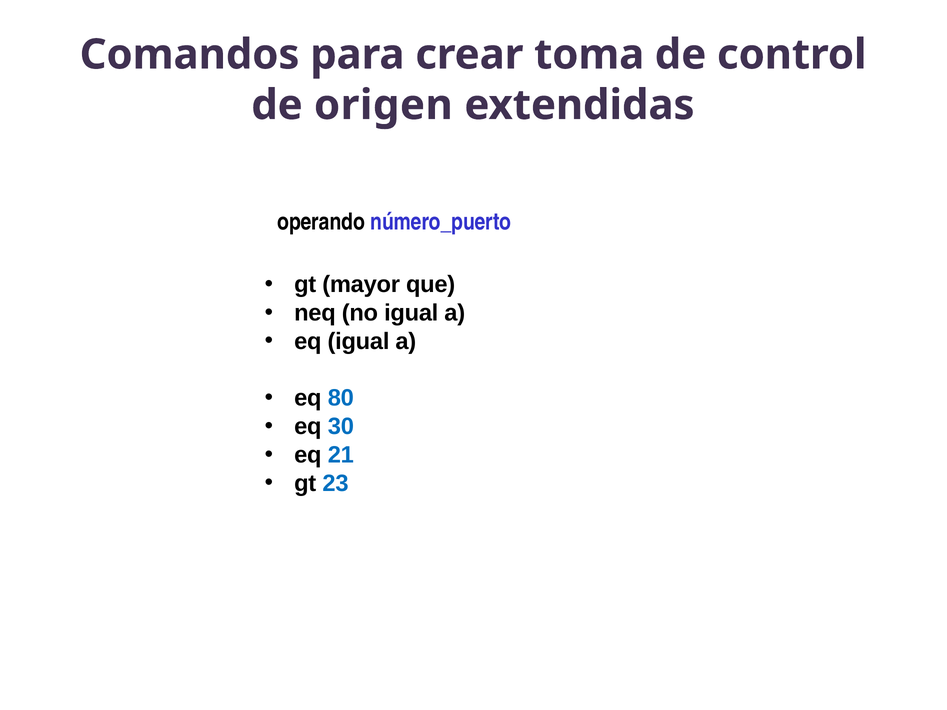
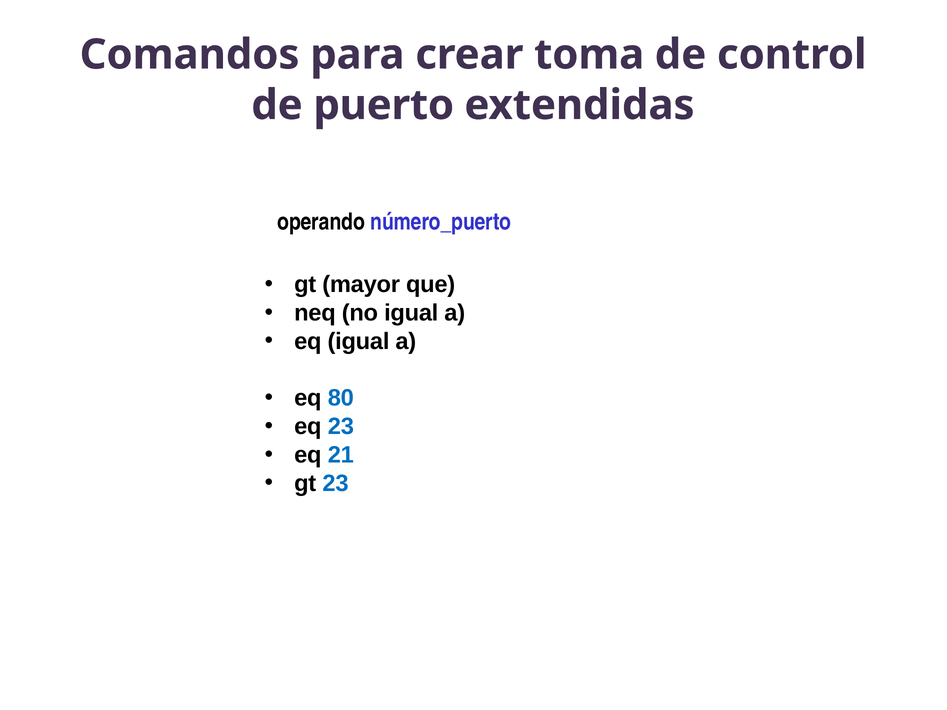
origen: origen -> puerto
eq 30: 30 -> 23
